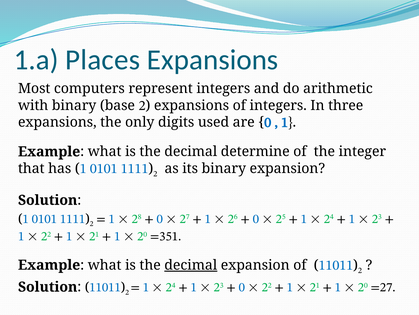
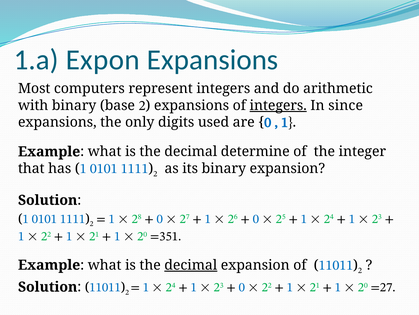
Places: Places -> Expon
integers at (278, 105) underline: none -> present
three: three -> since
